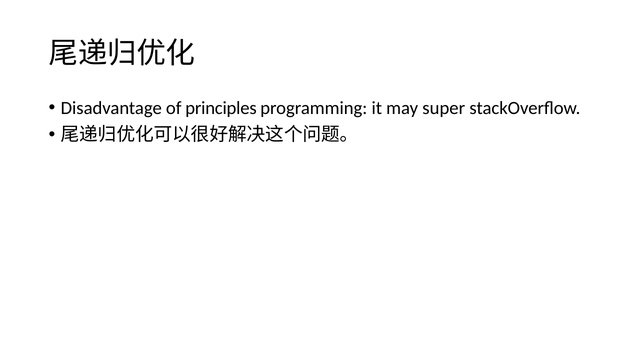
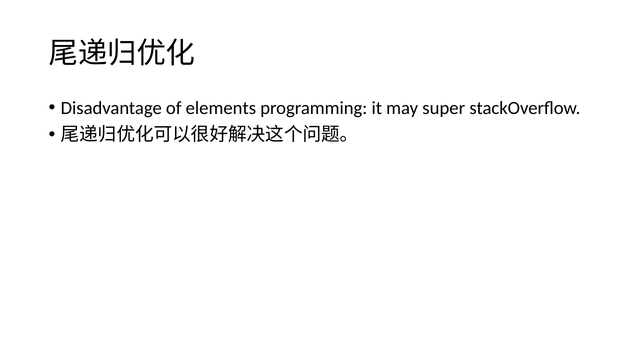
principles: principles -> elements
